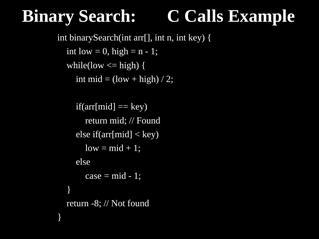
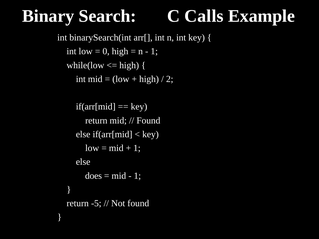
case: case -> does
-8: -8 -> -5
